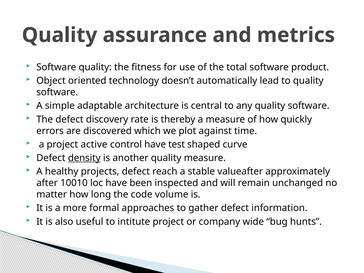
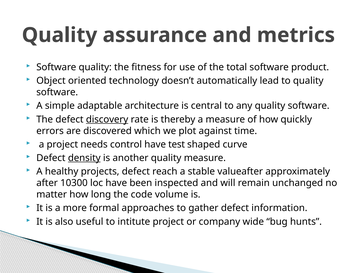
discovery underline: none -> present
active: active -> needs
10010: 10010 -> 10300
